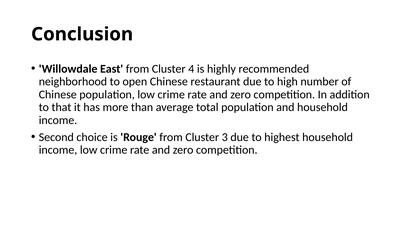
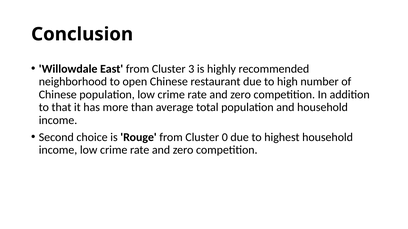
4: 4 -> 3
3: 3 -> 0
